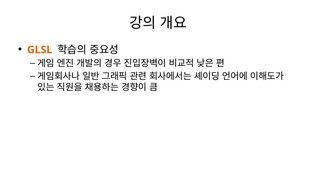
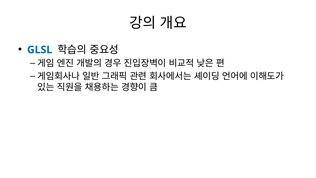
GLSL colour: orange -> blue
